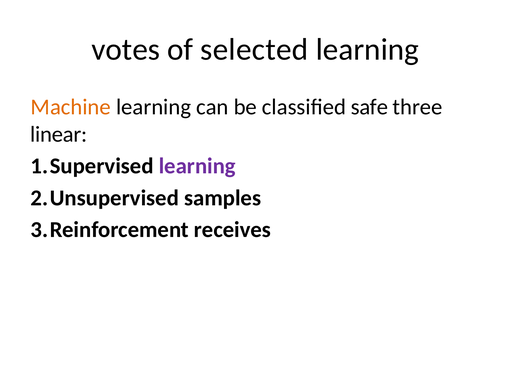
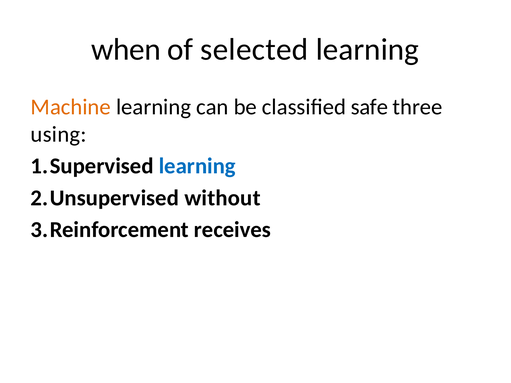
votes: votes -> when
linear: linear -> using
learning at (197, 166) colour: purple -> blue
samples: samples -> without
